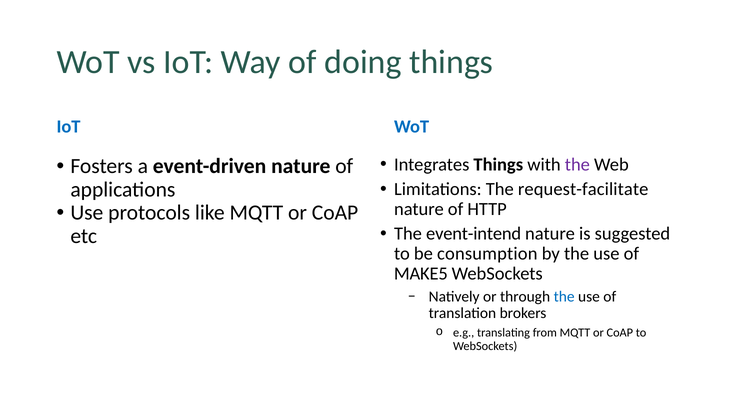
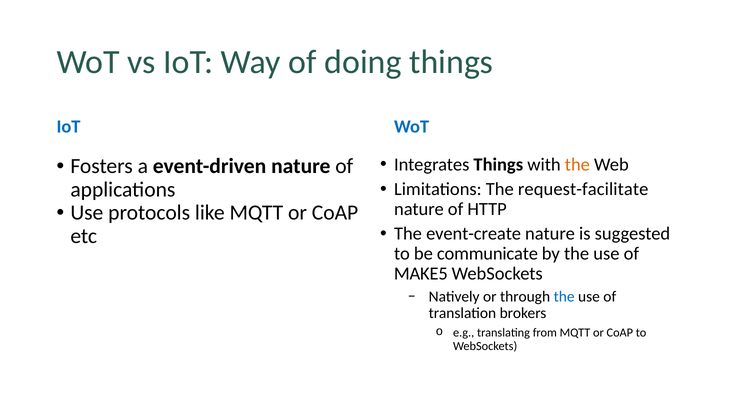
the at (577, 165) colour: purple -> orange
event-intend: event-intend -> event-create
consumption: consumption -> communicate
